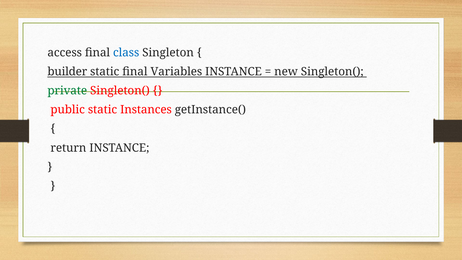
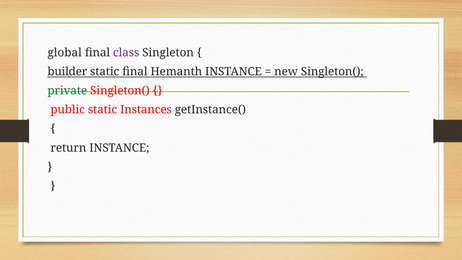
access: access -> global
class colour: blue -> purple
Variables: Variables -> Hemanth
